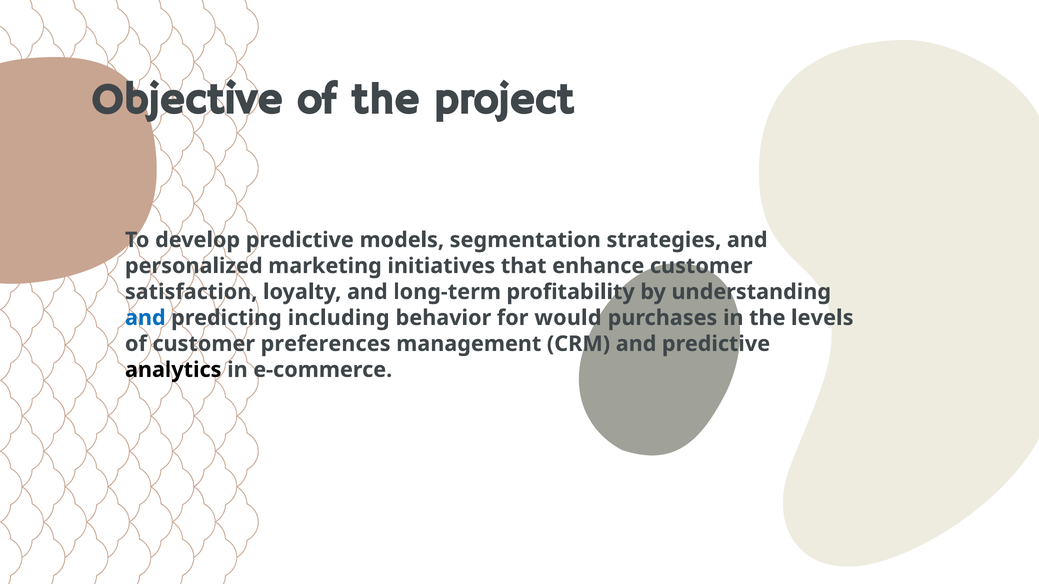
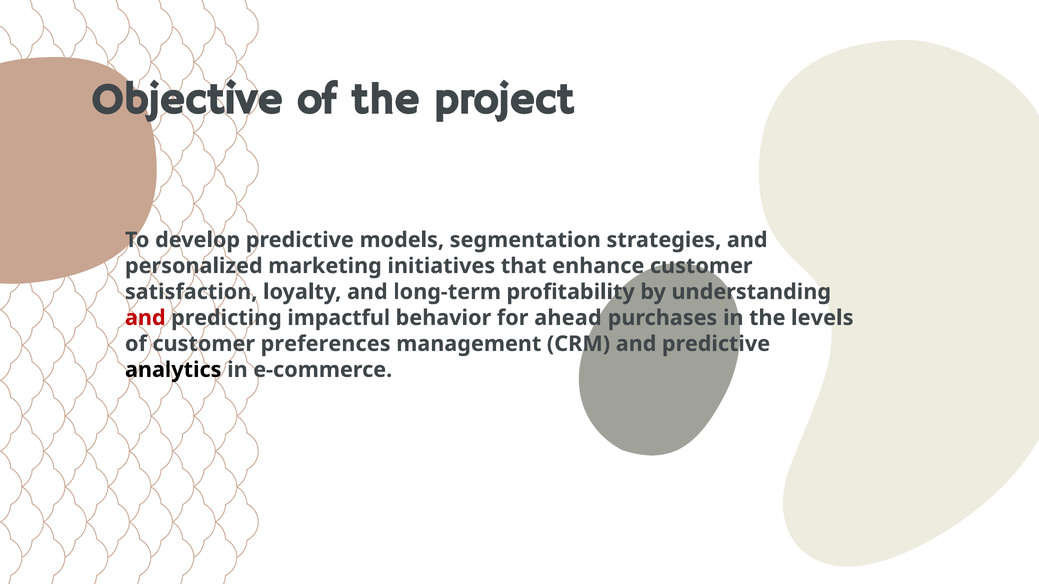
and at (145, 318) colour: blue -> red
including: including -> impactful
would: would -> ahead
